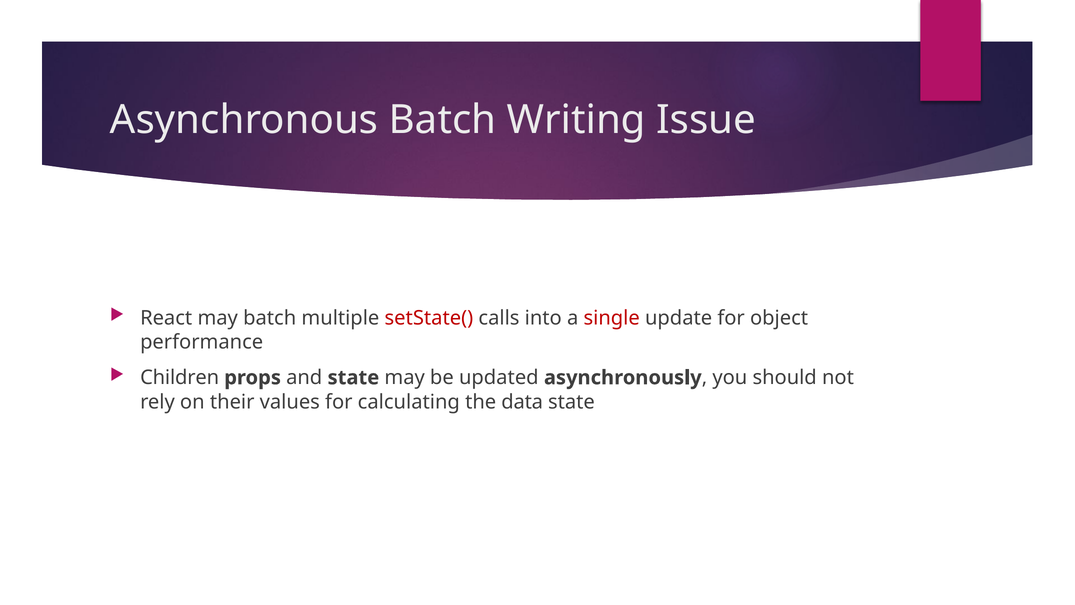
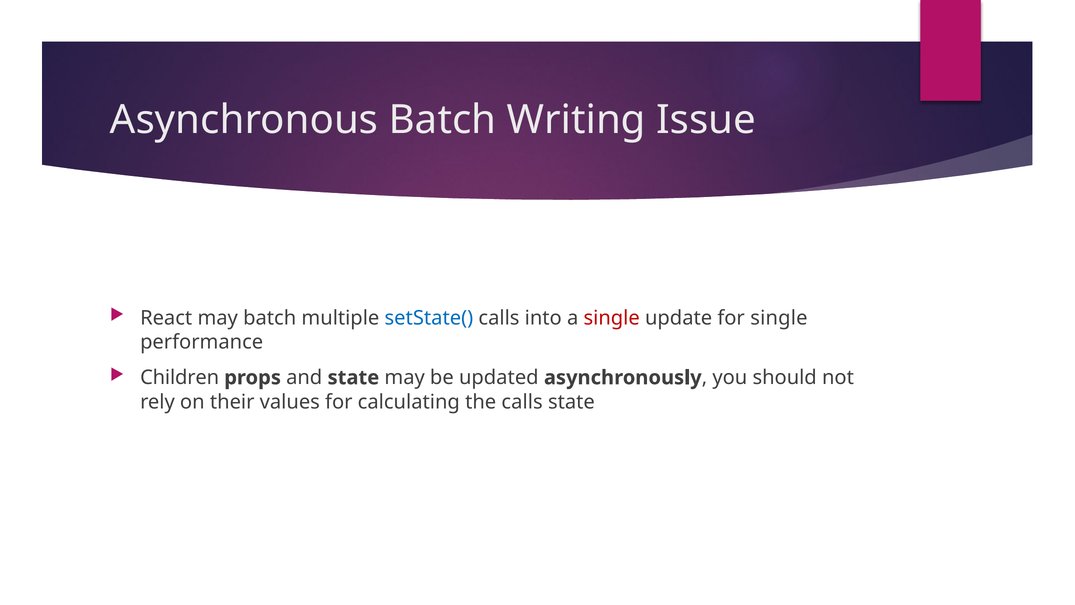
setState( colour: red -> blue
for object: object -> single
the data: data -> calls
